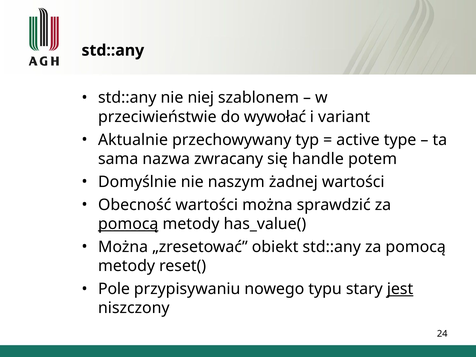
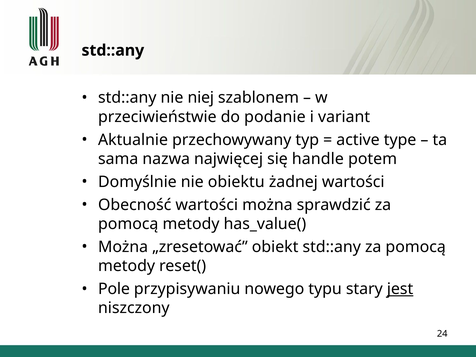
wywołać: wywołać -> podanie
zwracany: zwracany -> najwięcej
naszym: naszym -> obiektu
pomocą at (128, 224) underline: present -> none
